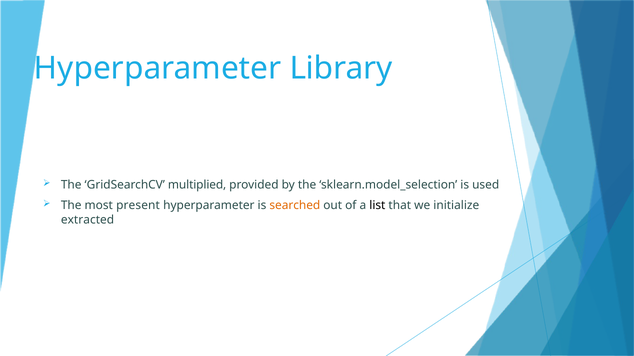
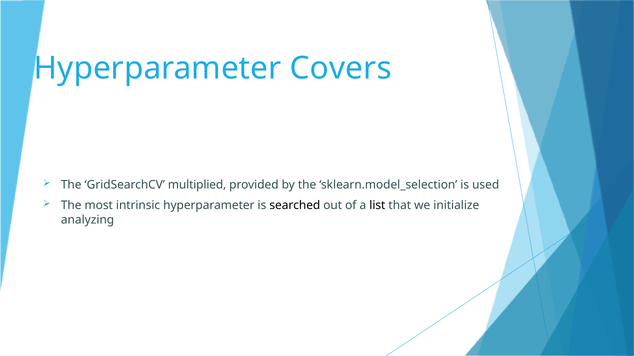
Library: Library -> Covers
present: present -> intrinsic
searched colour: orange -> black
extracted: extracted -> analyzing
